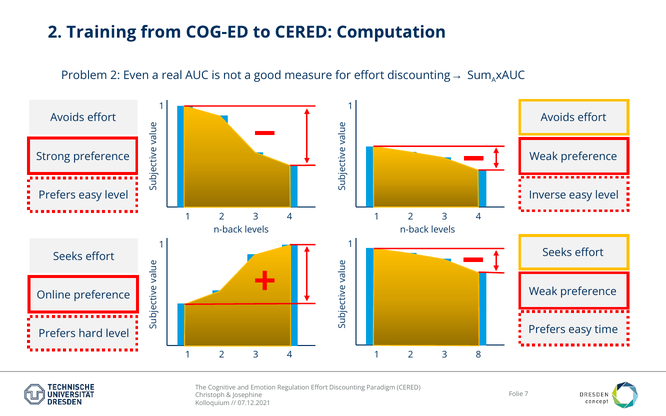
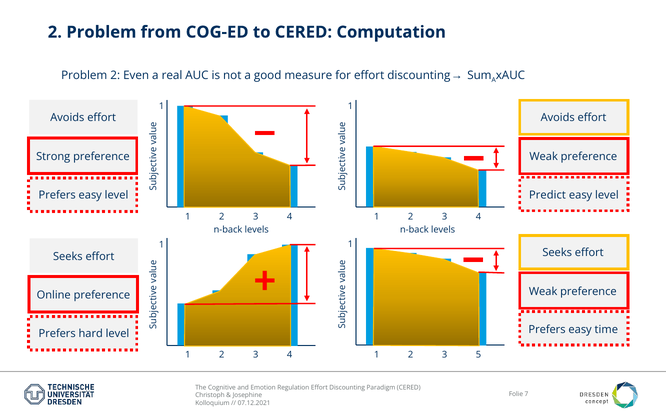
2 Training: Training -> Problem
Inverse: Inverse -> Predict
8: 8 -> 5
